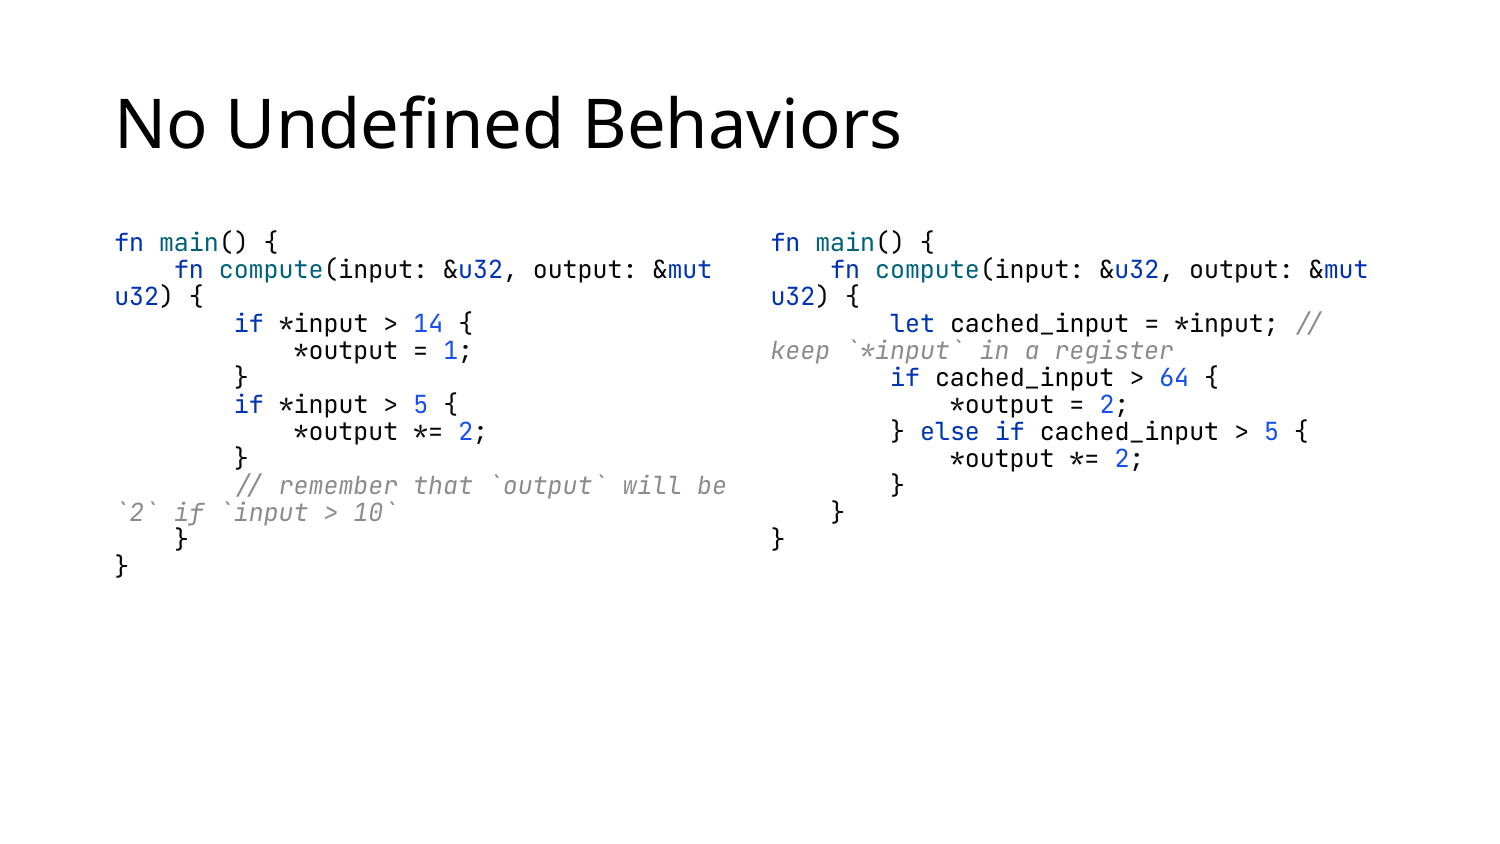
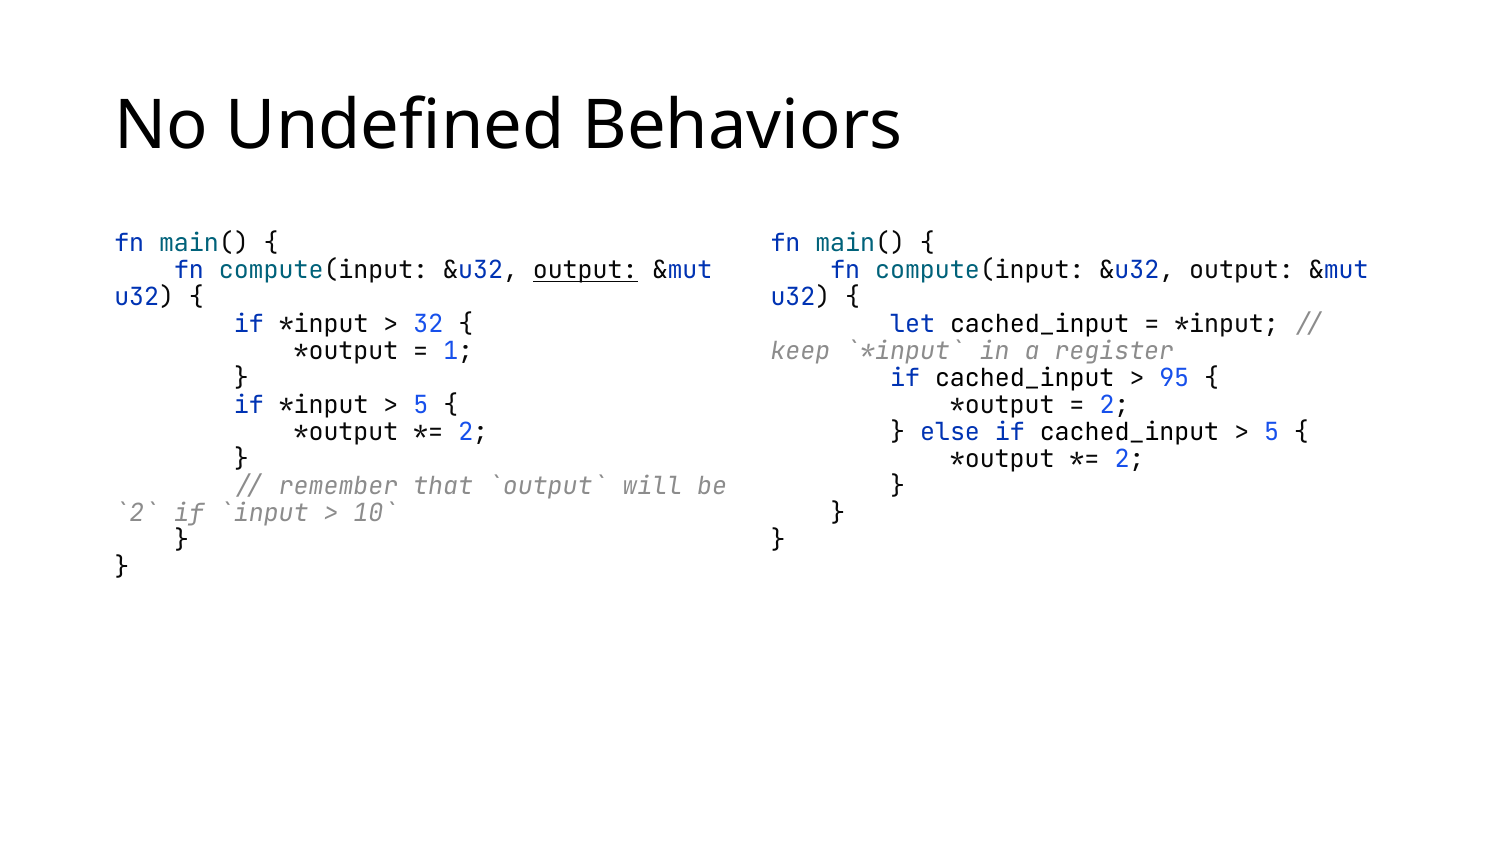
output at (585, 270) underline: none -> present
14: 14 -> 32
64: 64 -> 95
